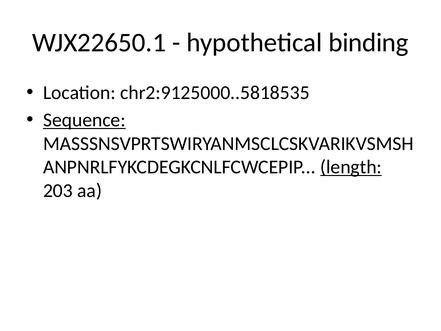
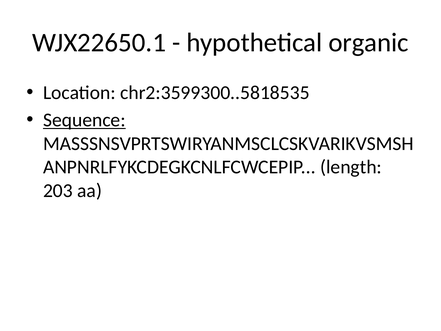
binding: binding -> organic
chr2:9125000..5818535: chr2:9125000..5818535 -> chr2:3599300..5818535
length underline: present -> none
